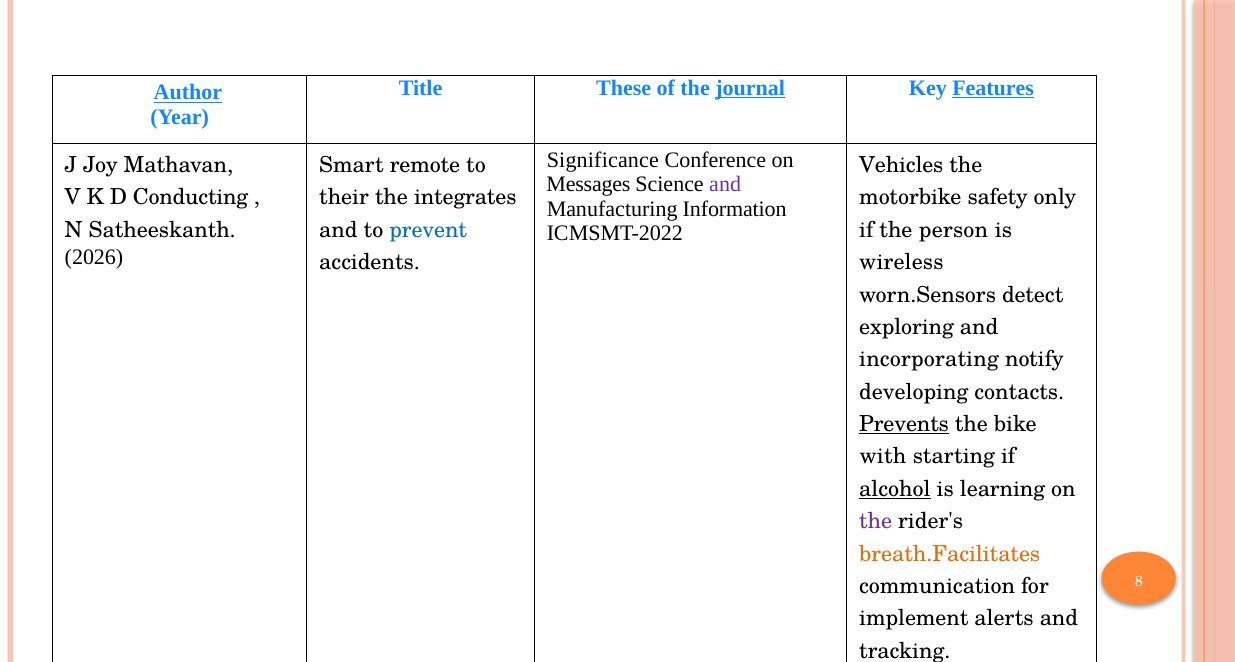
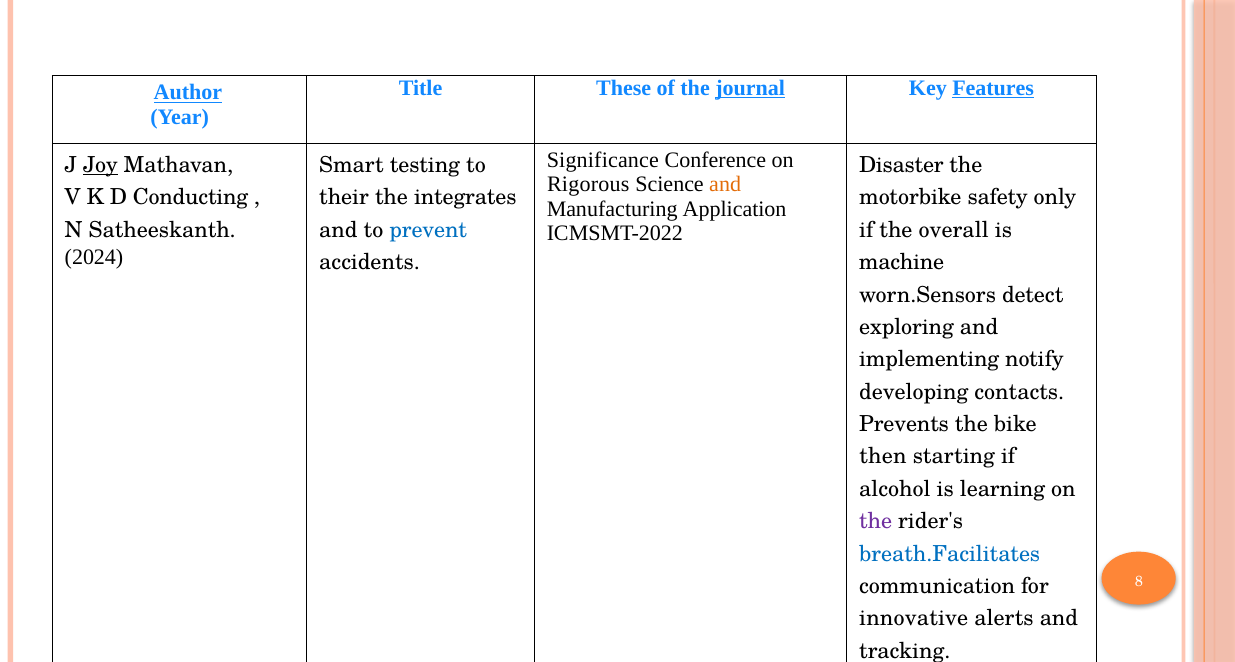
Joy underline: none -> present
remote: remote -> testing
Vehicles: Vehicles -> Disaster
Messages: Messages -> Rigorous
and at (725, 184) colour: purple -> orange
Information: Information -> Application
person: person -> overall
2026: 2026 -> 2024
wireless: wireless -> machine
incorporating: incorporating -> implementing
Prevents underline: present -> none
with: with -> then
alcohol underline: present -> none
breath.Facilitates colour: orange -> blue
implement: implement -> innovative
